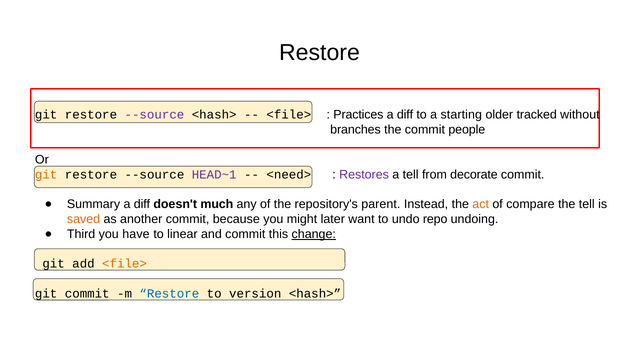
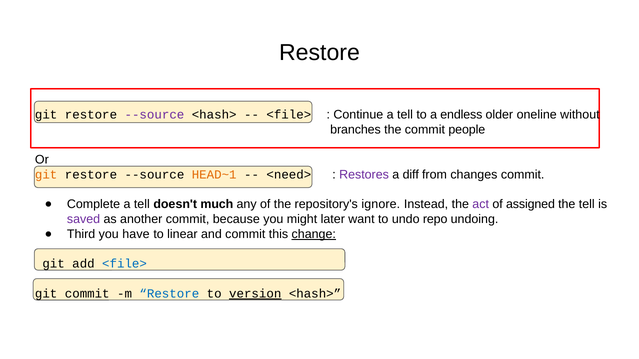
Practices: Practices -> Continue
diff at (405, 115): diff -> tell
starting: starting -> endless
tracked: tracked -> oneline
HEAD~1 colour: purple -> orange
a tell: tell -> diff
decorate: decorate -> changes
Summary: Summary -> Complete
diff at (142, 205): diff -> tell
parent: parent -> ignore
act colour: orange -> purple
compare: compare -> assigned
saved colour: orange -> purple
<file> at (125, 264) colour: orange -> blue
version underline: none -> present
